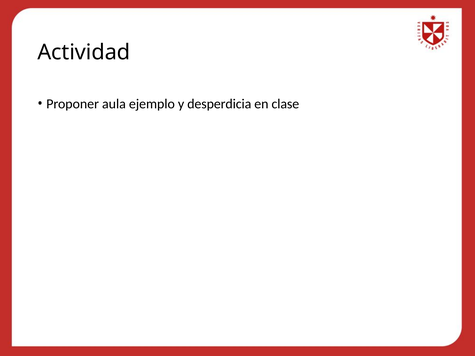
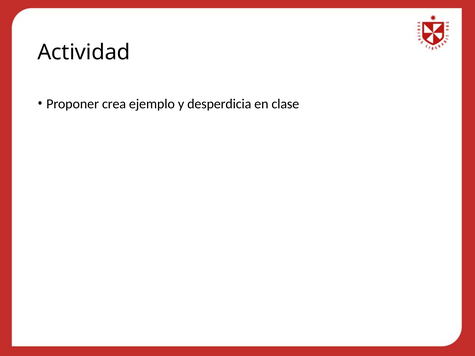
aula: aula -> crea
